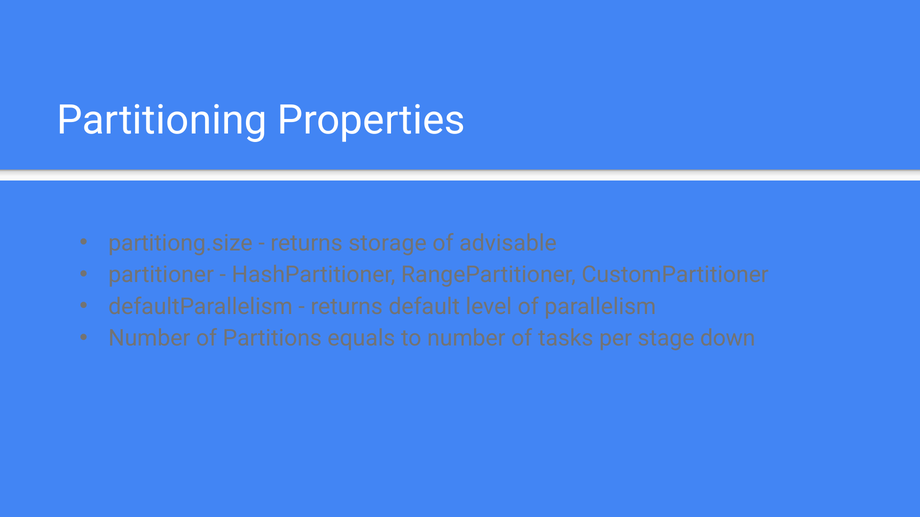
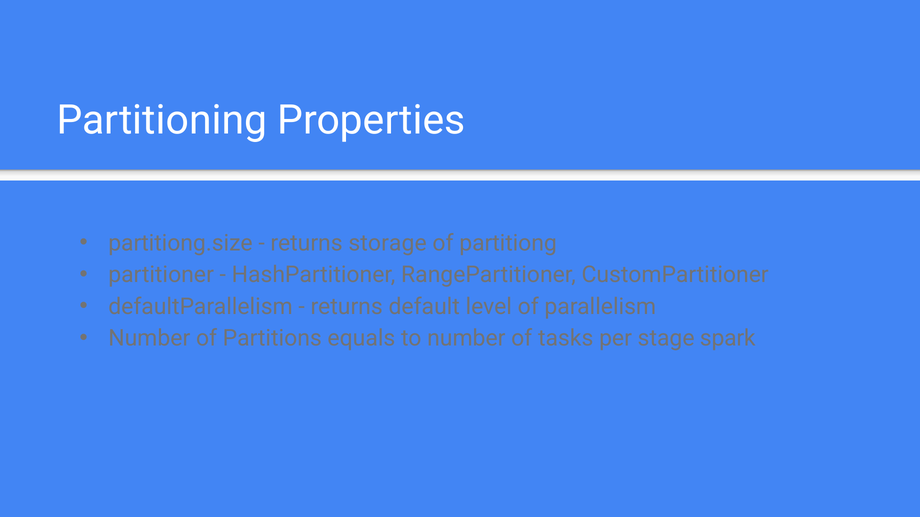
advisable: advisable -> partitiong
down: down -> spark
